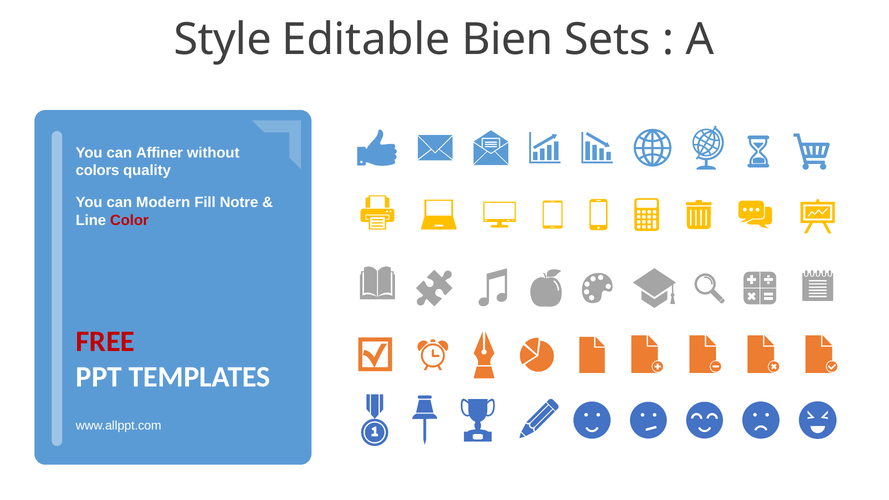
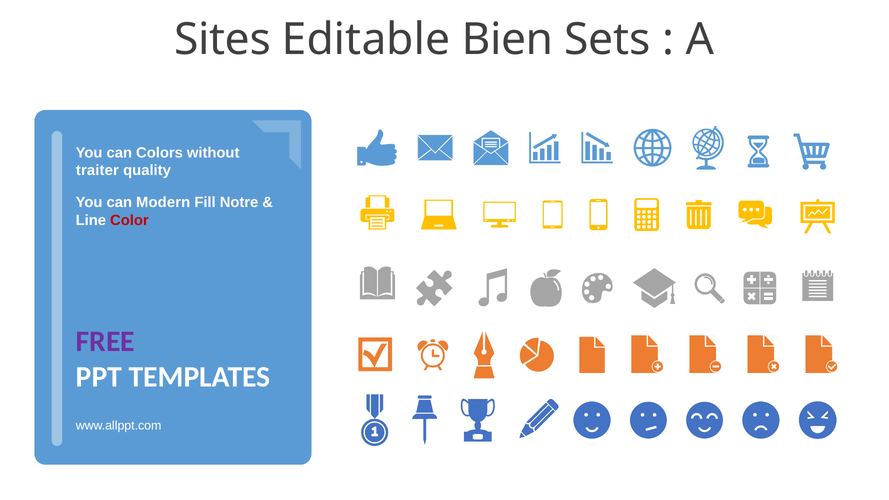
Style: Style -> Sites
Affiner: Affiner -> Colors
colors: colors -> traiter
FREE colour: red -> purple
